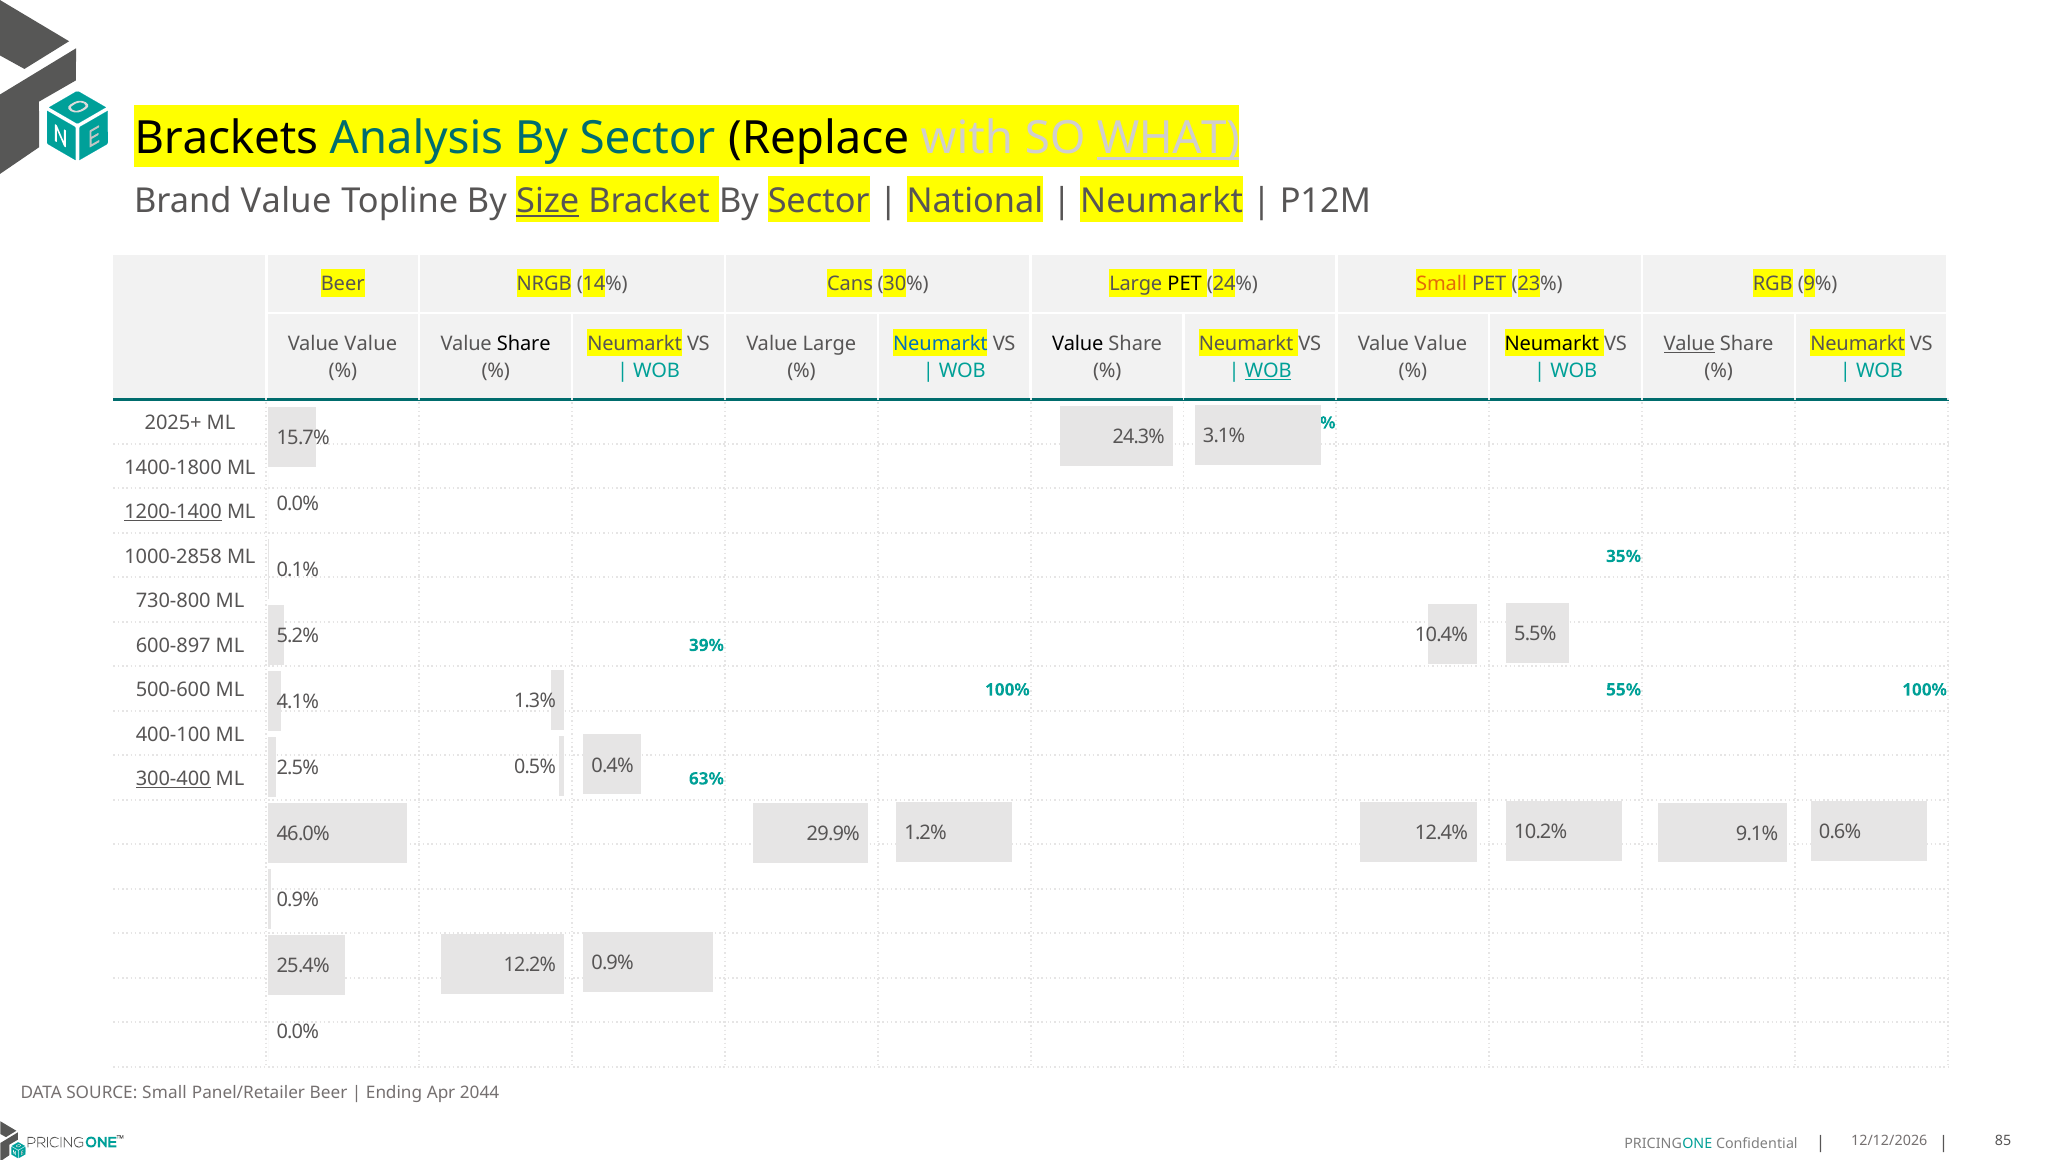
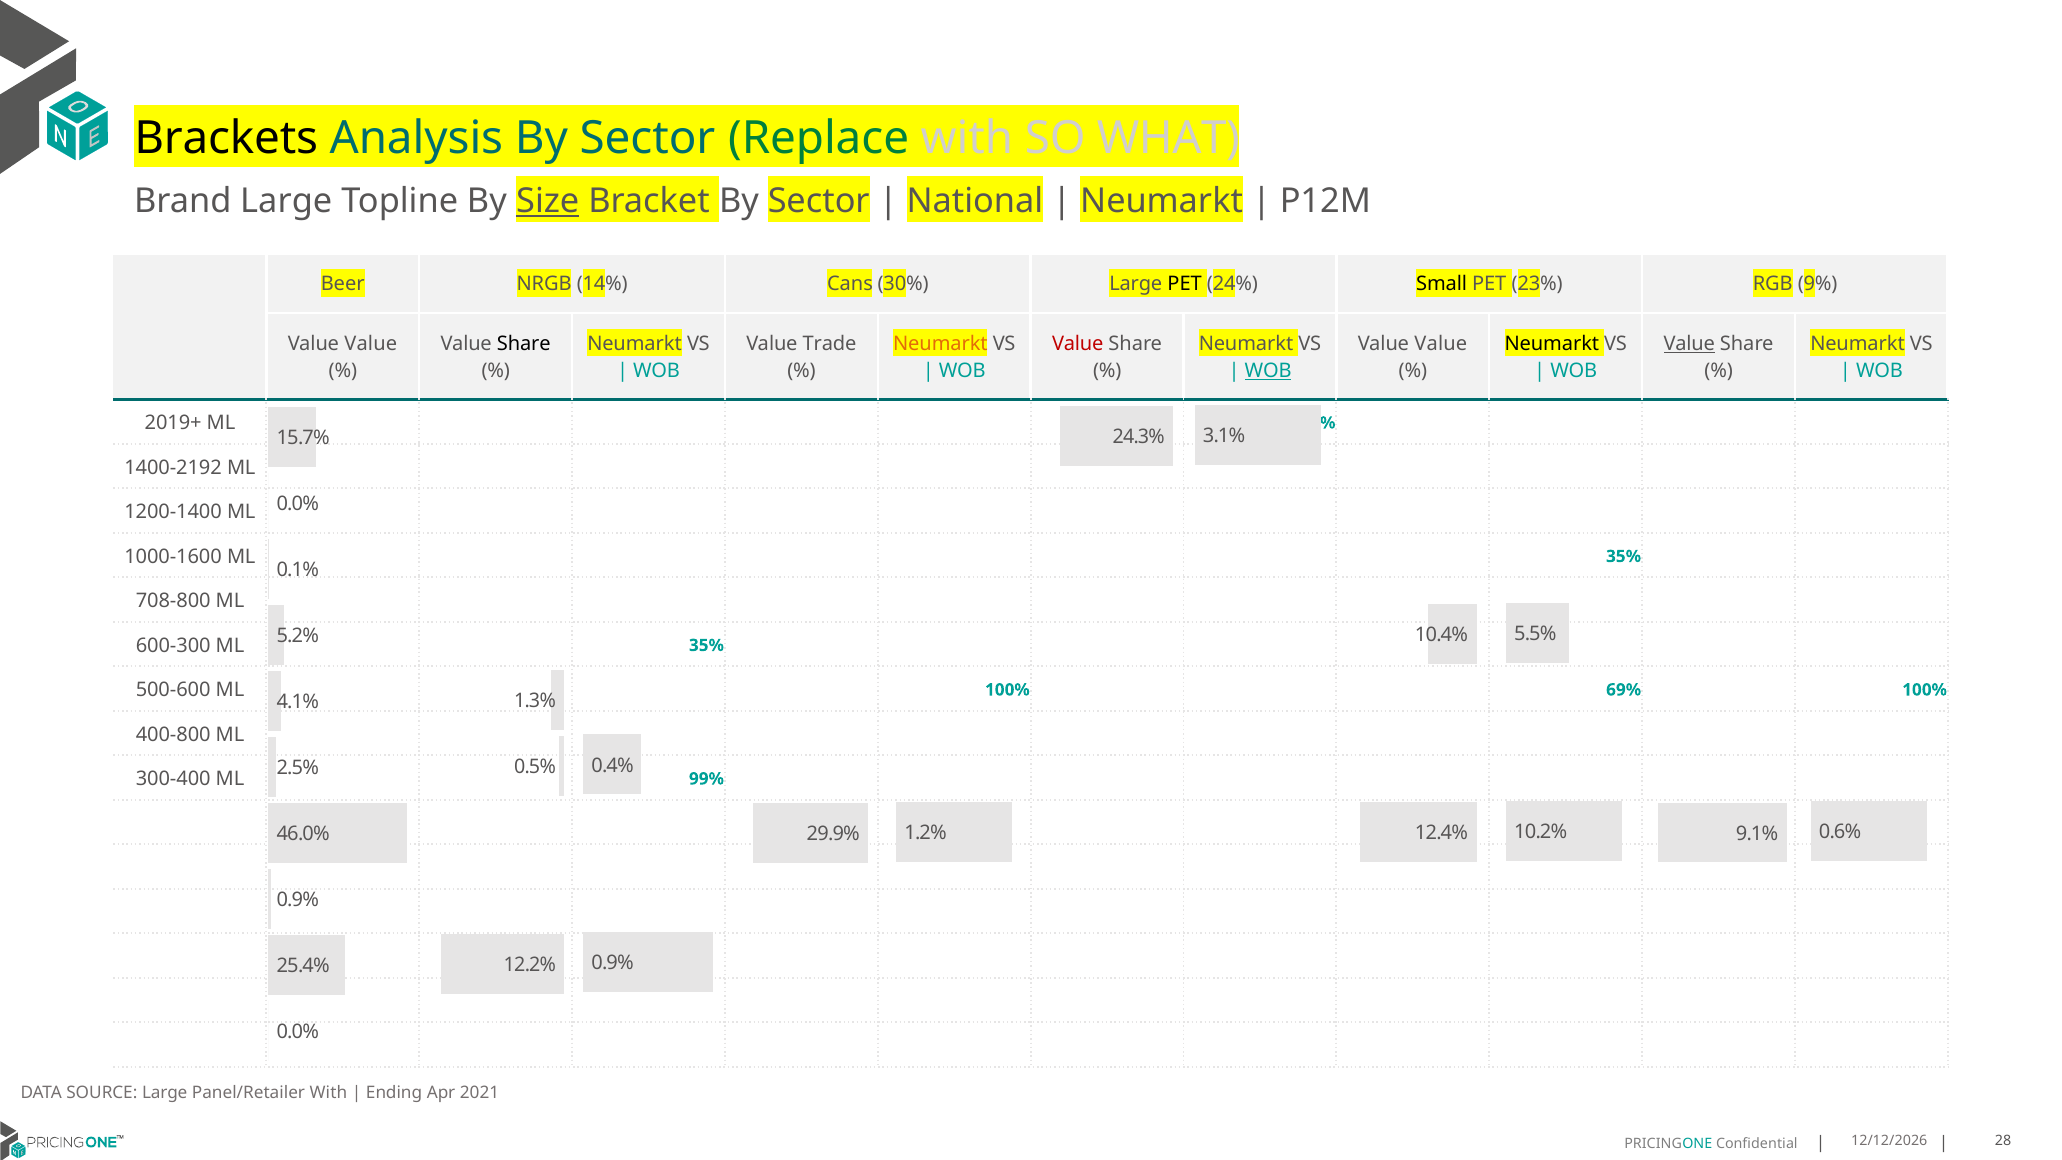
Replace colour: black -> green
WHAT underline: present -> none
Brand Value: Value -> Large
Small at (1442, 284) colour: orange -> black
Value Large: Large -> Trade
Neumarkt at (940, 344) colour: blue -> orange
Value at (1078, 344) colour: black -> red
2025+: 2025+ -> 2019+
1400-1800: 1400-1800 -> 1400-2192
1200-1400 underline: present -> none
1000-2858: 1000-2858 -> 1000-1600
730-800: 730-800 -> 708-800
600-897: 600-897 -> 600-300
39% at (706, 645): 39% -> 35%
55%: 55% -> 69%
400-100: 400-100 -> 400-800
300-400 underline: present -> none
63%: 63% -> 99%
SOURCE Small: Small -> Large
Panel/Retailer Beer: Beer -> With
2044: 2044 -> 2021
85: 85 -> 28
